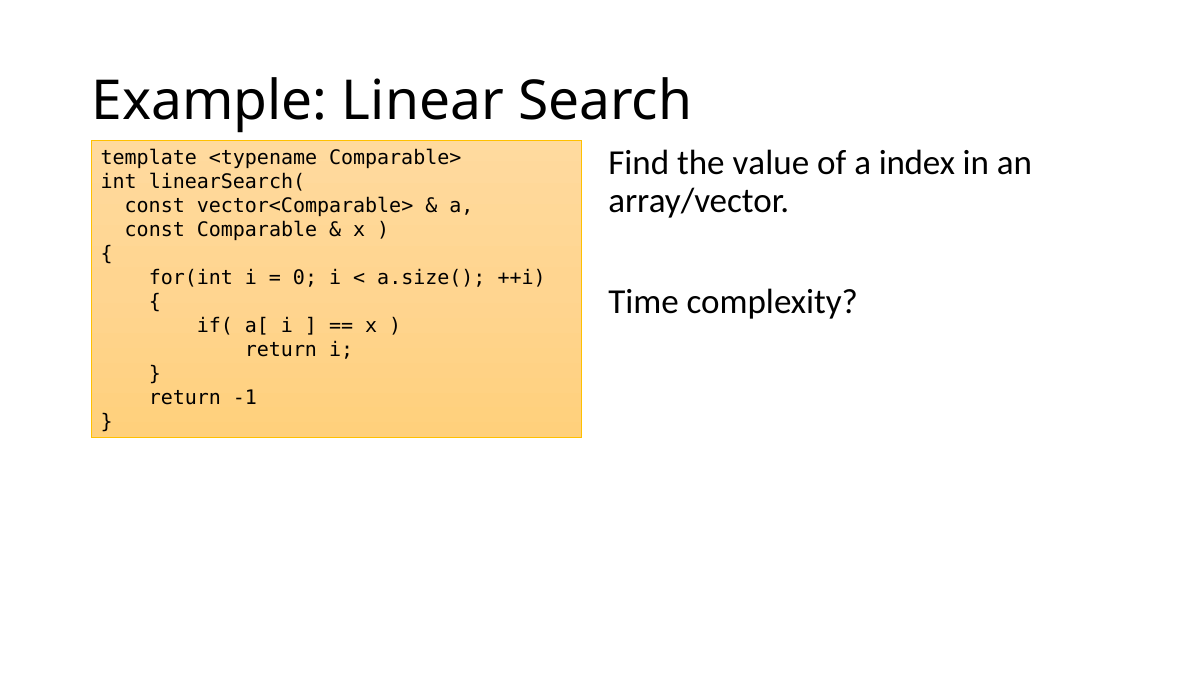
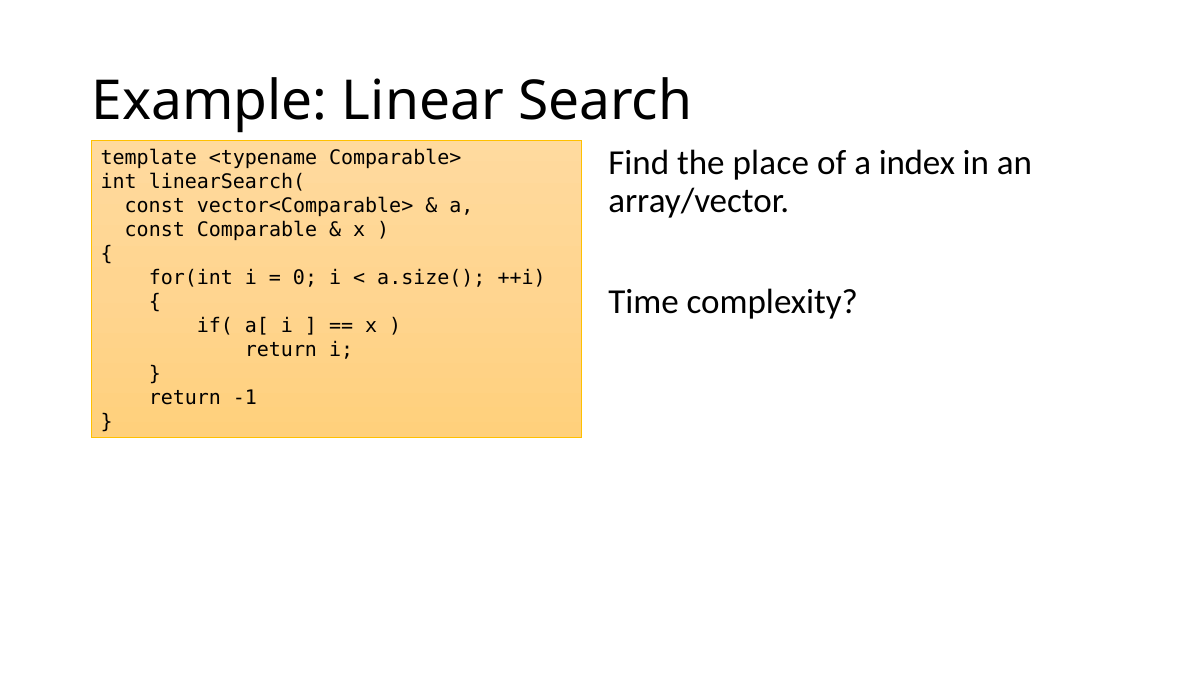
value: value -> place
